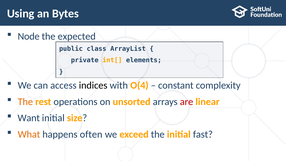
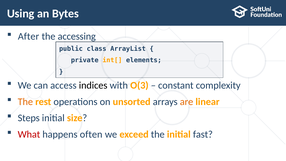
Node: Node -> After
expected: expected -> accessing
O(4: O(4 -> O(3
are colour: red -> orange
Want: Want -> Steps
What colour: orange -> red
